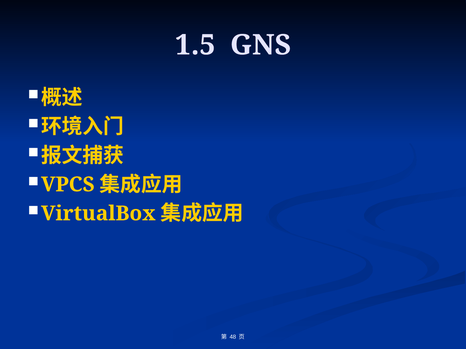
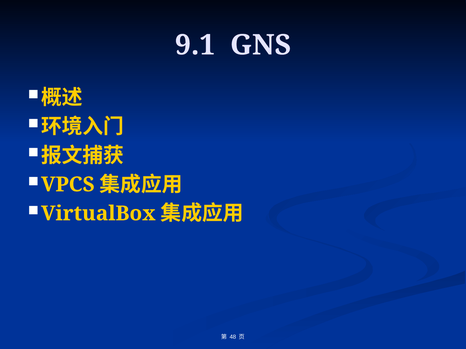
1.5: 1.5 -> 9.1
